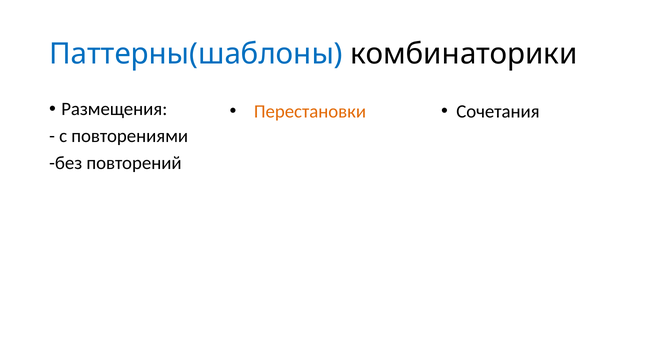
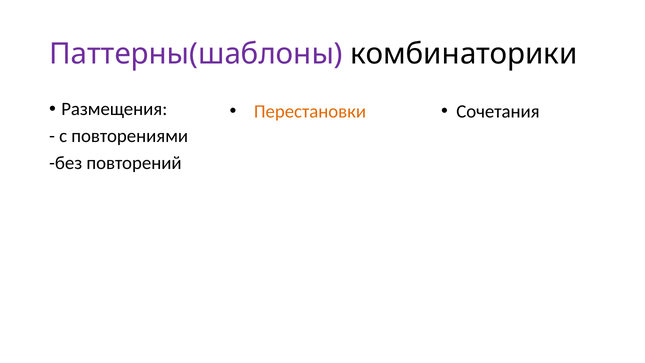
Паттерны(шаблоны colour: blue -> purple
